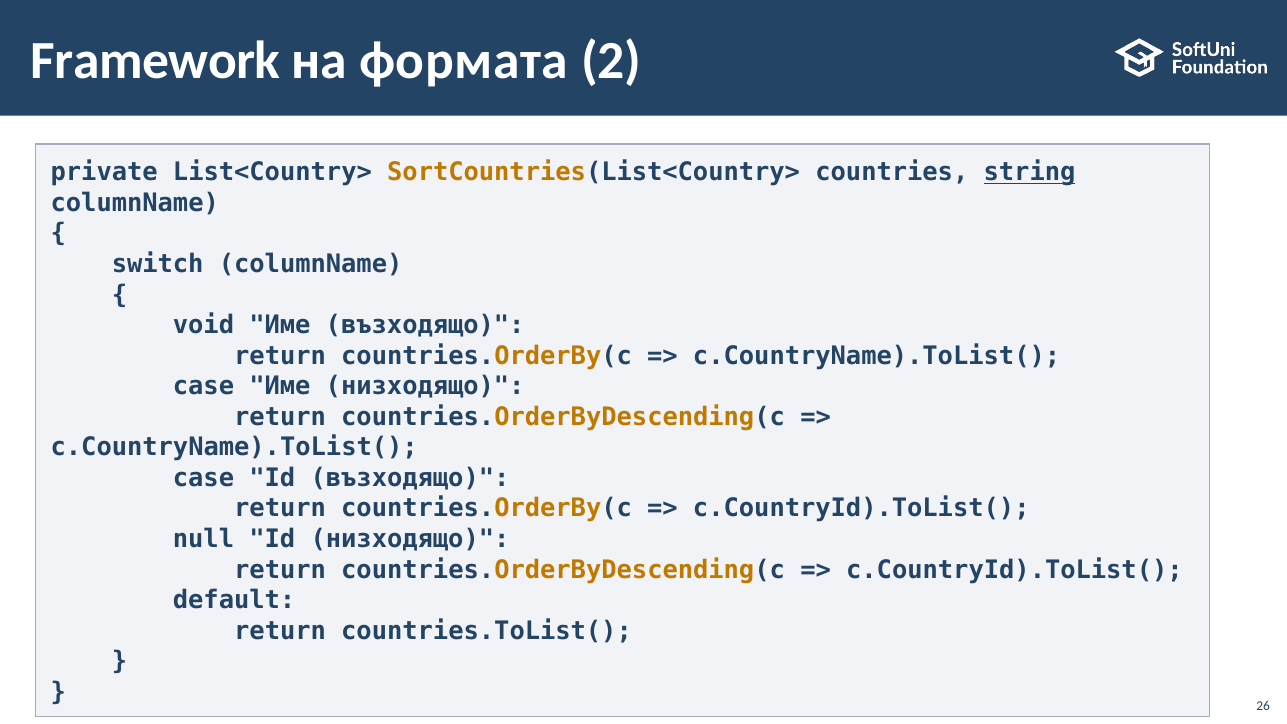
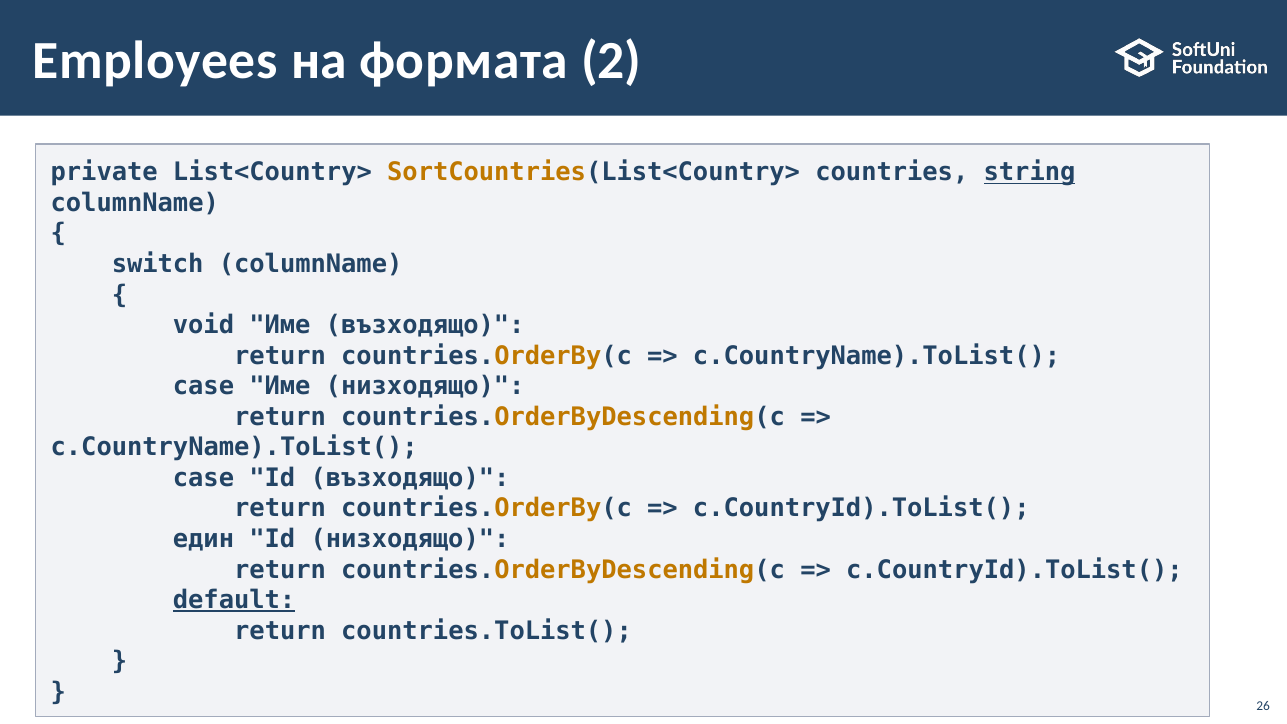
Framework: Framework -> Employees
null: null -> един
default underline: none -> present
